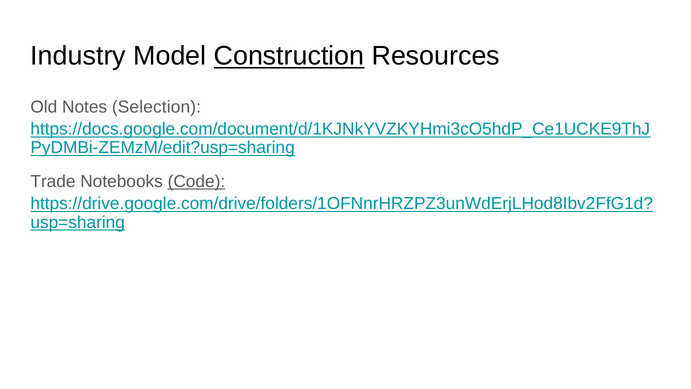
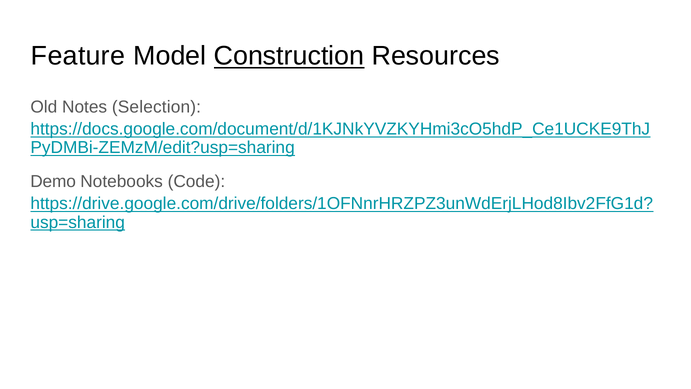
Industry: Industry -> Feature
Trade: Trade -> Demo
Code underline: present -> none
